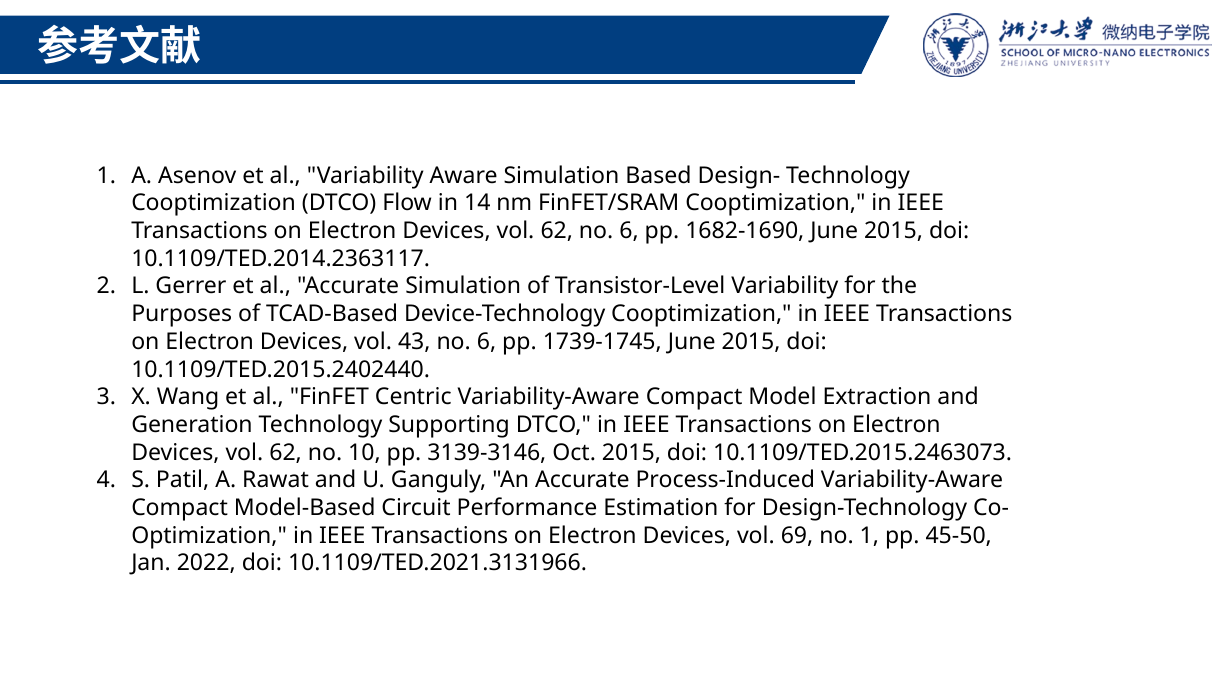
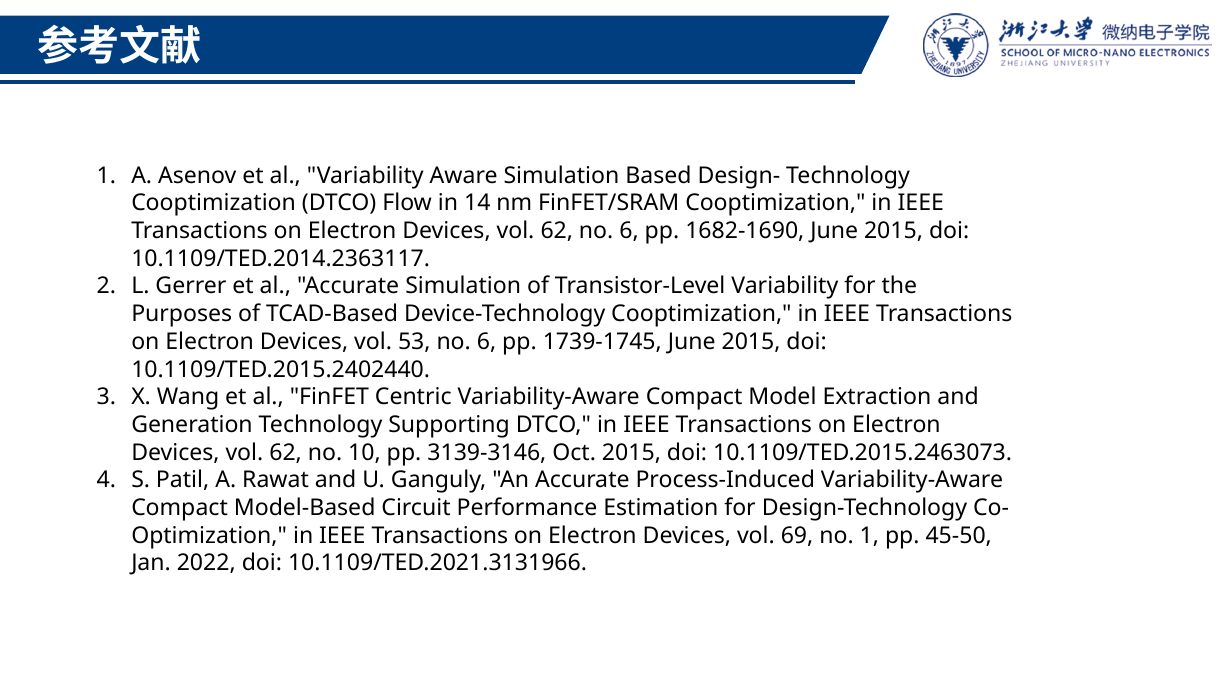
43: 43 -> 53
